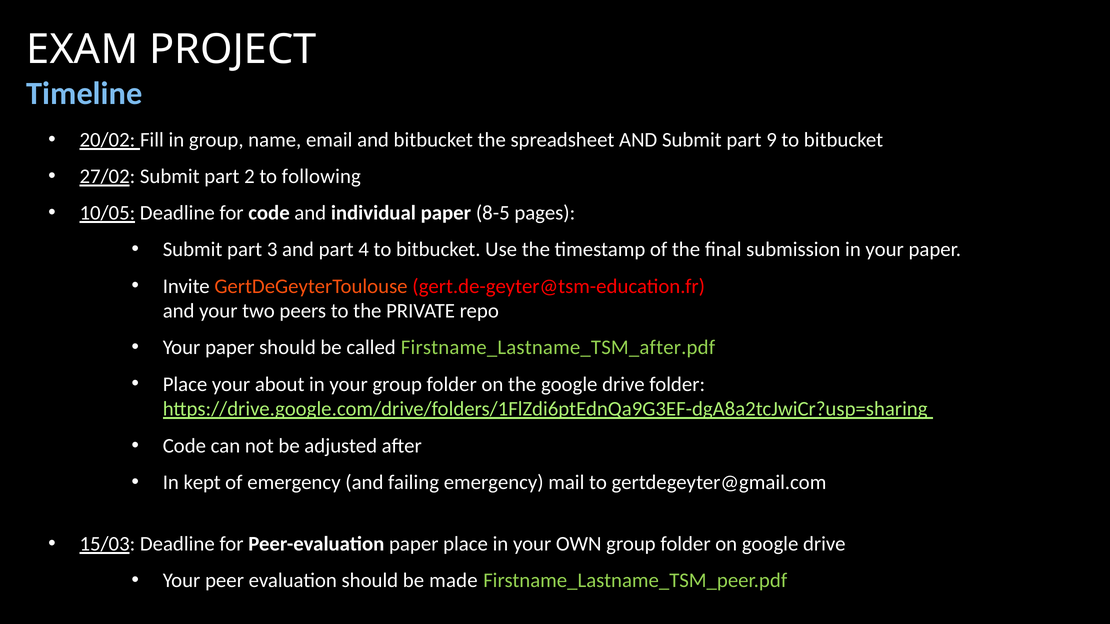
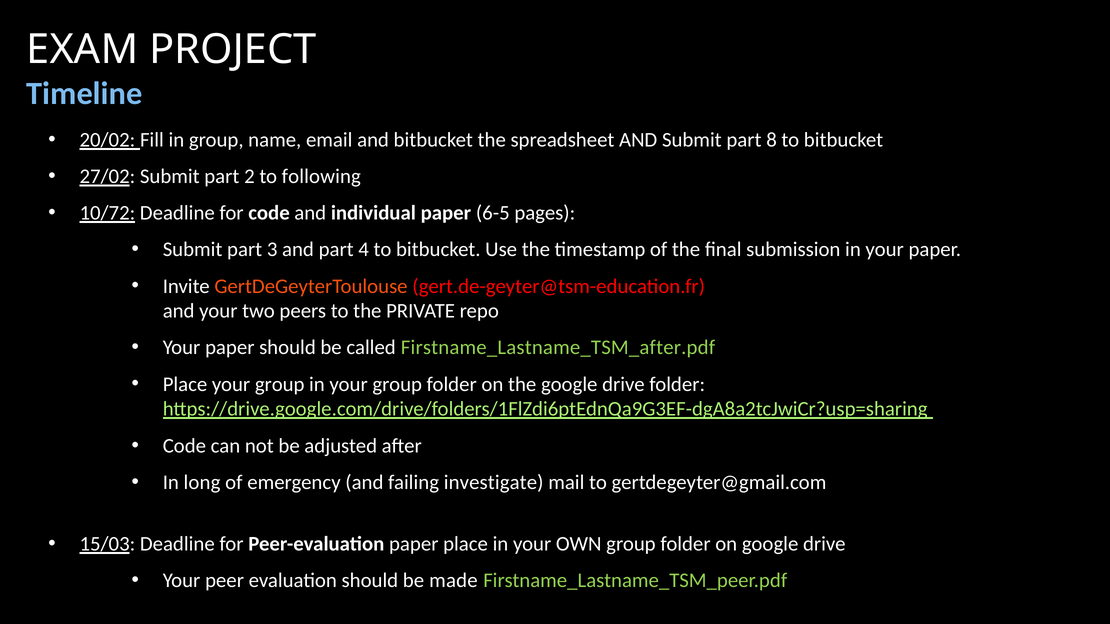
9: 9 -> 8
10/05: 10/05 -> 10/72
8-5: 8-5 -> 6-5
Place your about: about -> group
kept: kept -> long
failing emergency: emergency -> investigate
